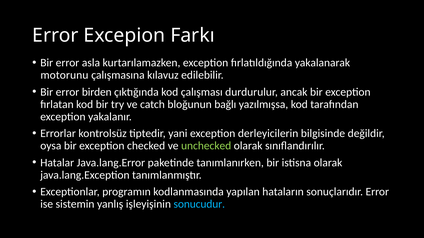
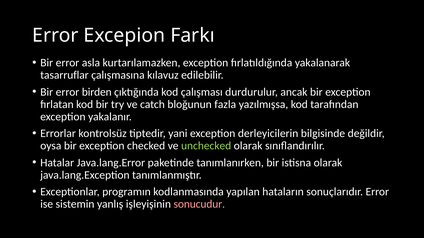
motorunu: motorunu -> tasarruflar
bağlı: bağlı -> fazla
sonucudur colour: light blue -> pink
